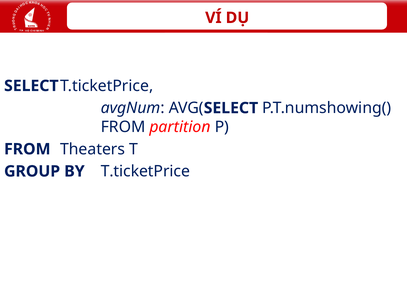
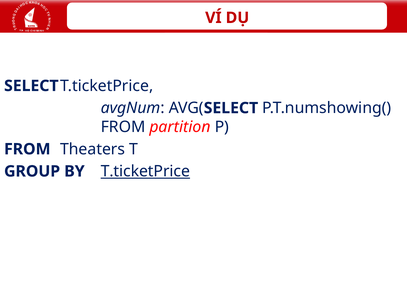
T.ticketPrice at (145, 171) underline: none -> present
